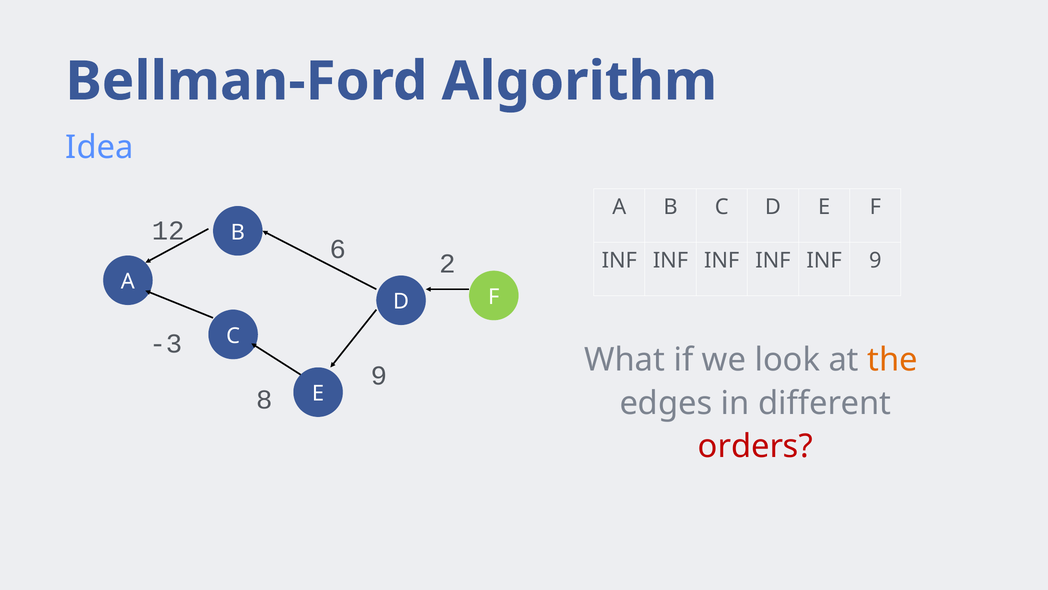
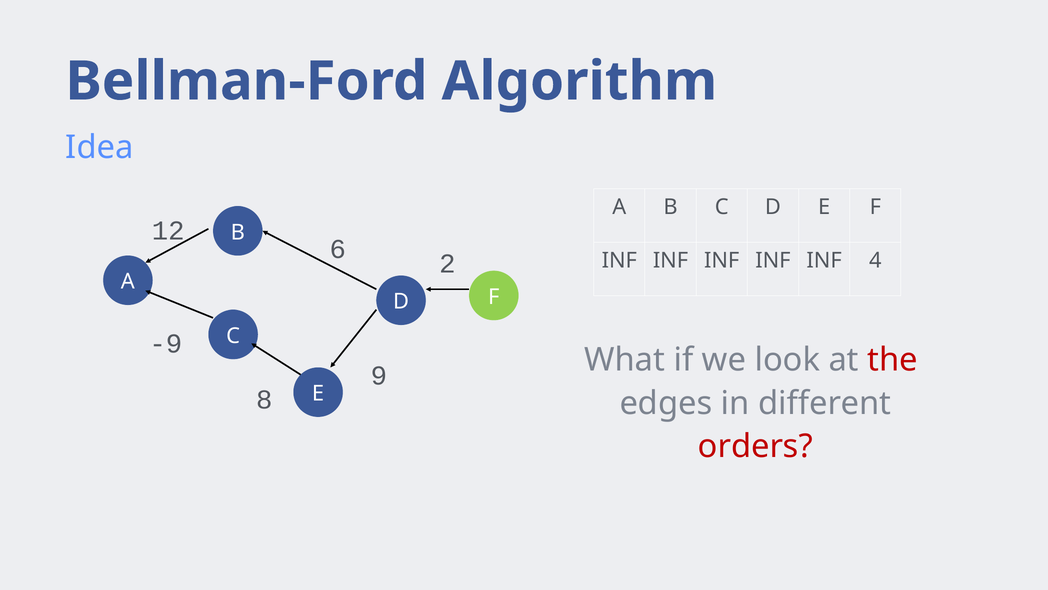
INF 9: 9 -> 4
-3: -3 -> -9
the colour: orange -> red
